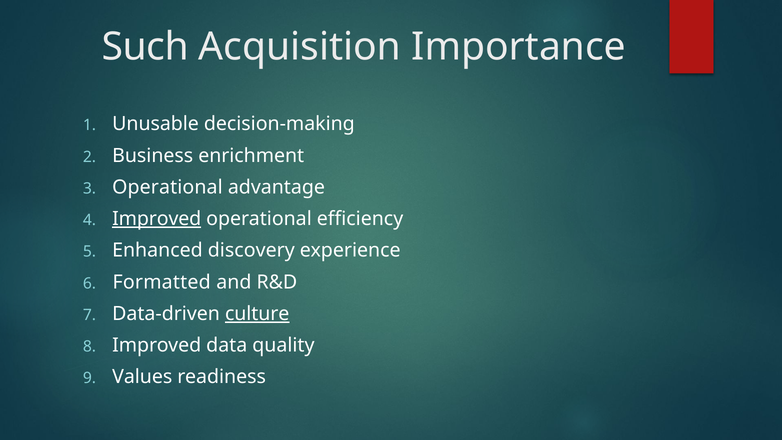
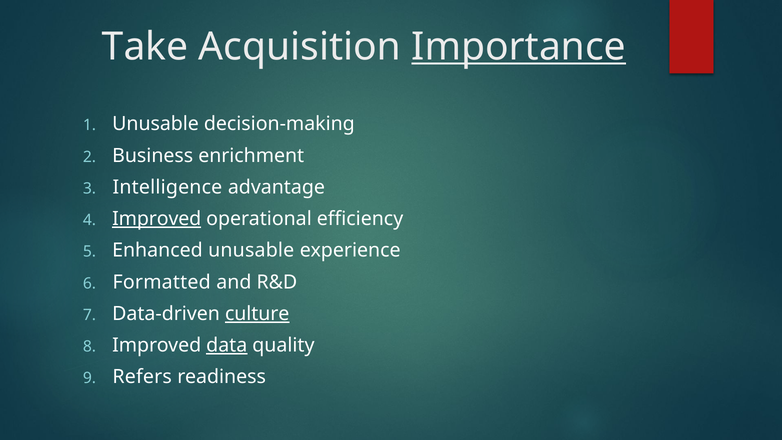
Such: Such -> Take
Importance underline: none -> present
Operational at (167, 187): Operational -> Intelligence
Enhanced discovery: discovery -> unusable
data underline: none -> present
Values: Values -> Refers
